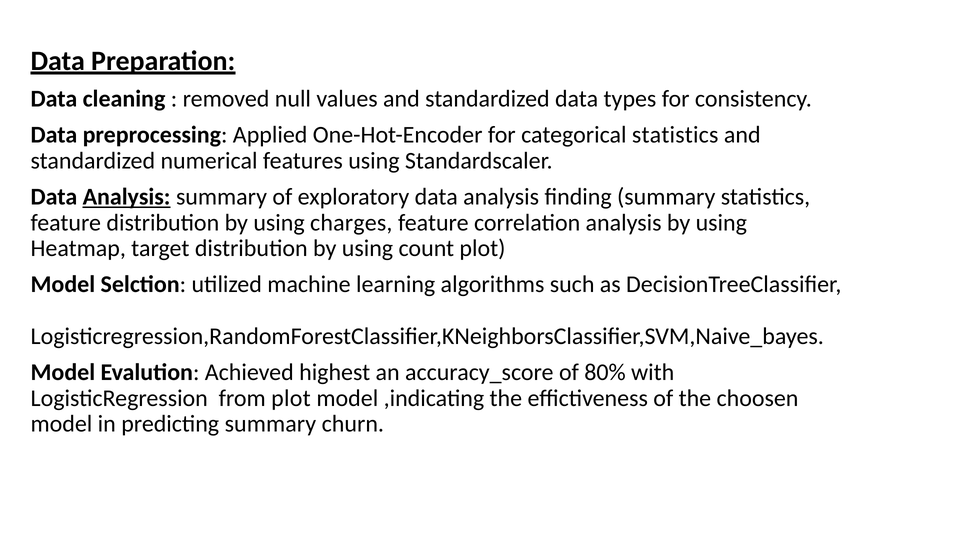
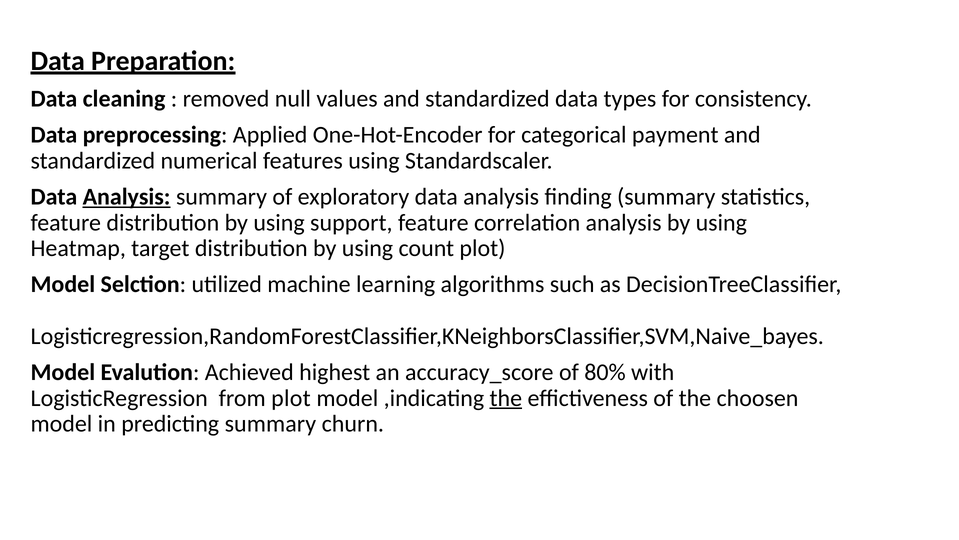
categorical statistics: statistics -> payment
charges: charges -> support
the at (506, 398) underline: none -> present
